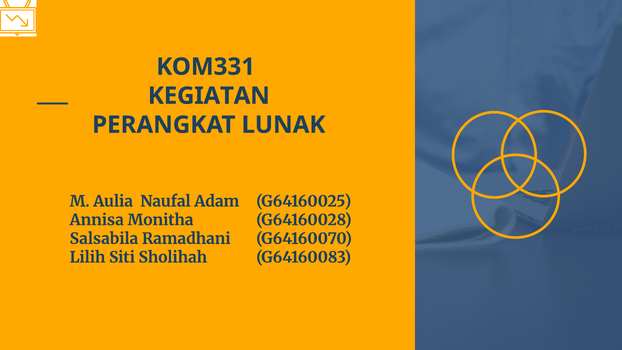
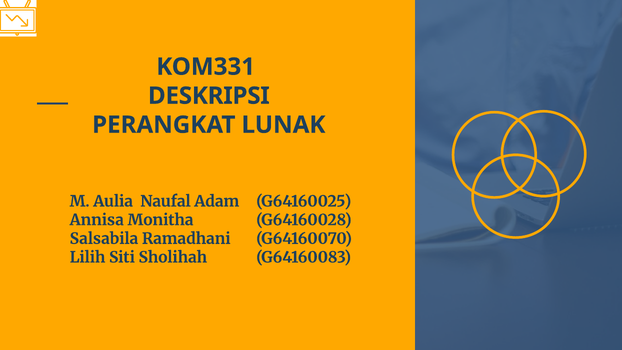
KEGIATAN: KEGIATAN -> DESKRIPSI
